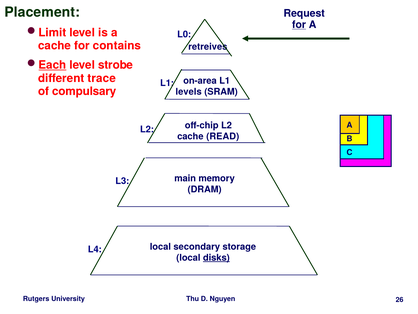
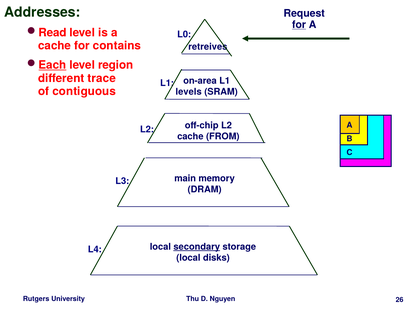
Placement: Placement -> Addresses
Limit: Limit -> Read
strobe: strobe -> region
compulsary: compulsary -> contiguous
READ: READ -> FROM
secondary underline: none -> present
disks underline: present -> none
